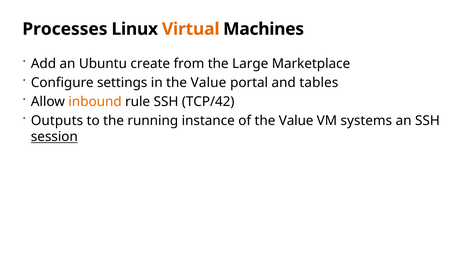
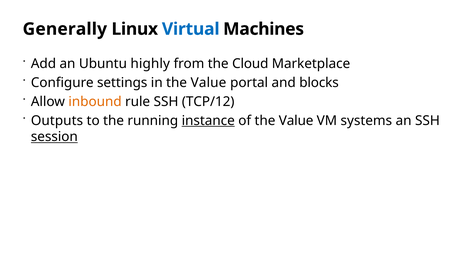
Processes: Processes -> Generally
Virtual colour: orange -> blue
create: create -> highly
Large: Large -> Cloud
tables: tables -> blocks
TCP/42: TCP/42 -> TCP/12
instance underline: none -> present
